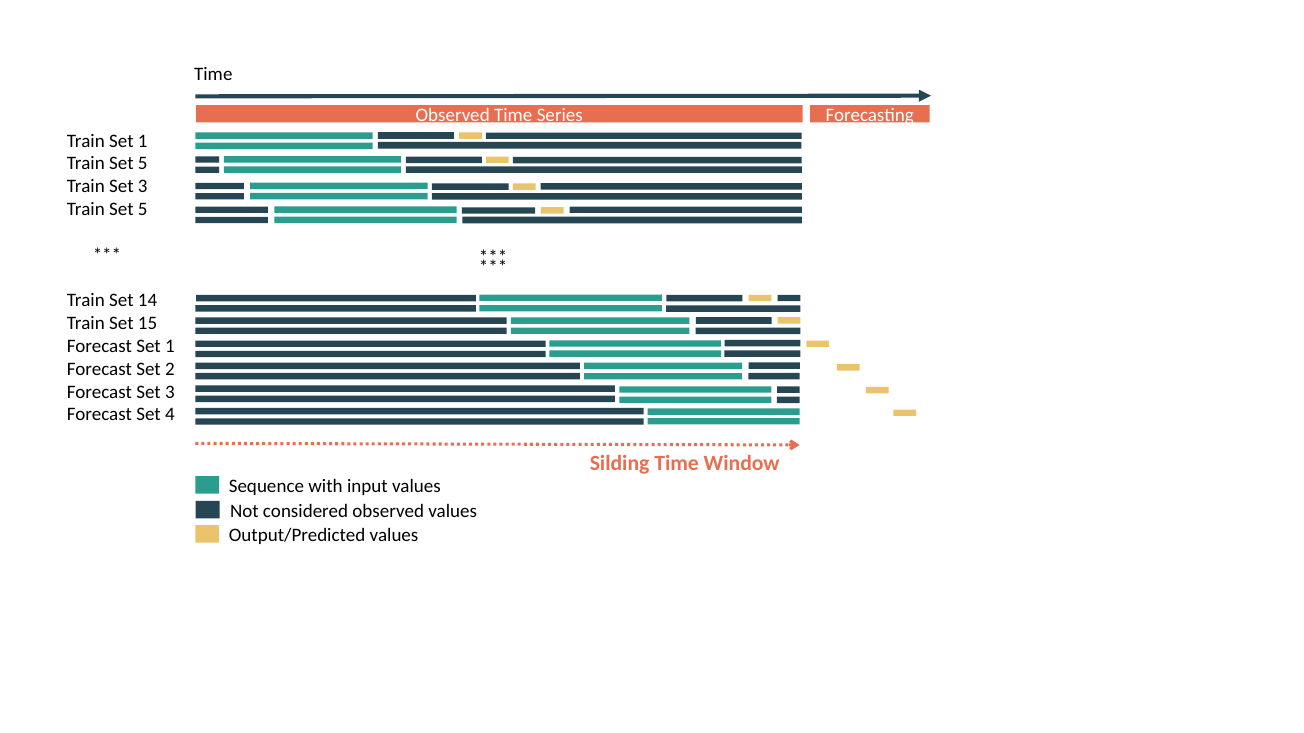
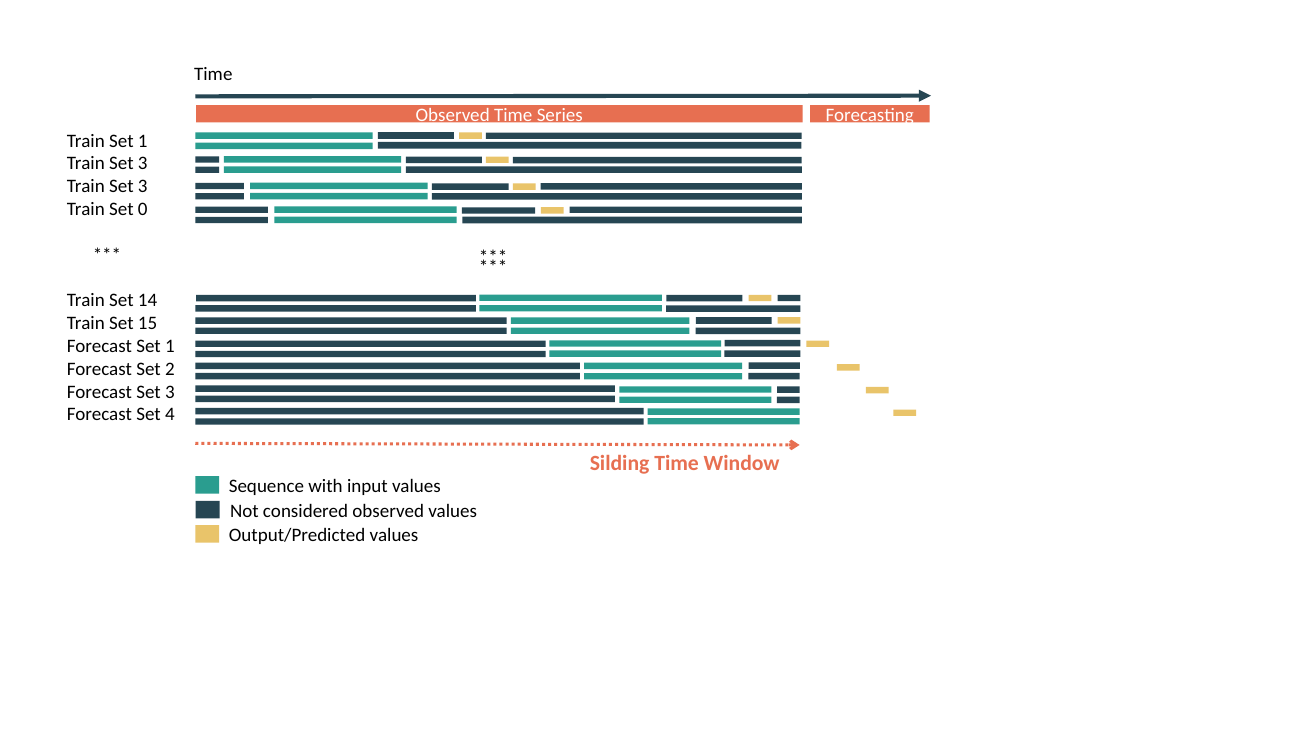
5 at (143, 164): 5 -> 3
5 at (143, 209): 5 -> 0
